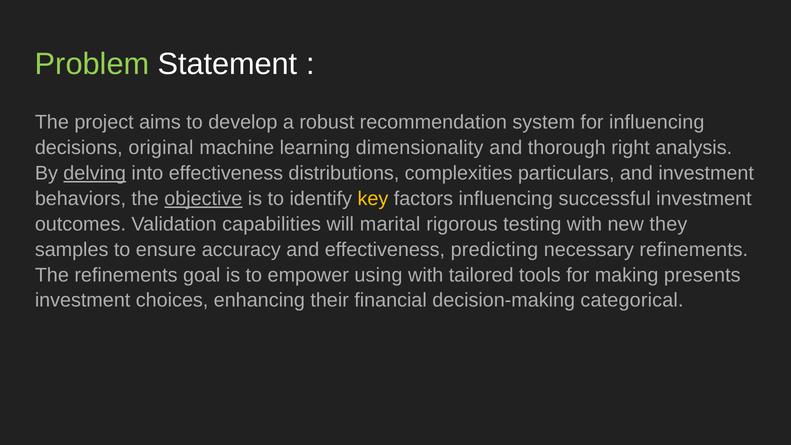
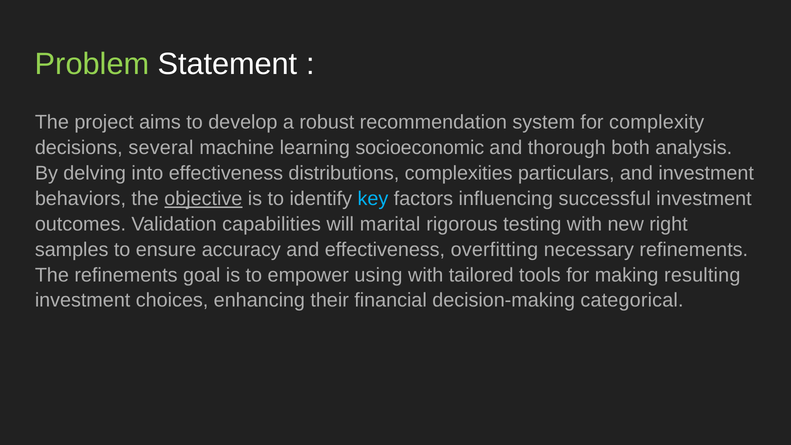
for influencing: influencing -> complexity
original: original -> several
dimensionality: dimensionality -> socioeconomic
right: right -> both
delving underline: present -> none
key colour: yellow -> light blue
they: they -> right
predicting: predicting -> overfitting
presents: presents -> resulting
